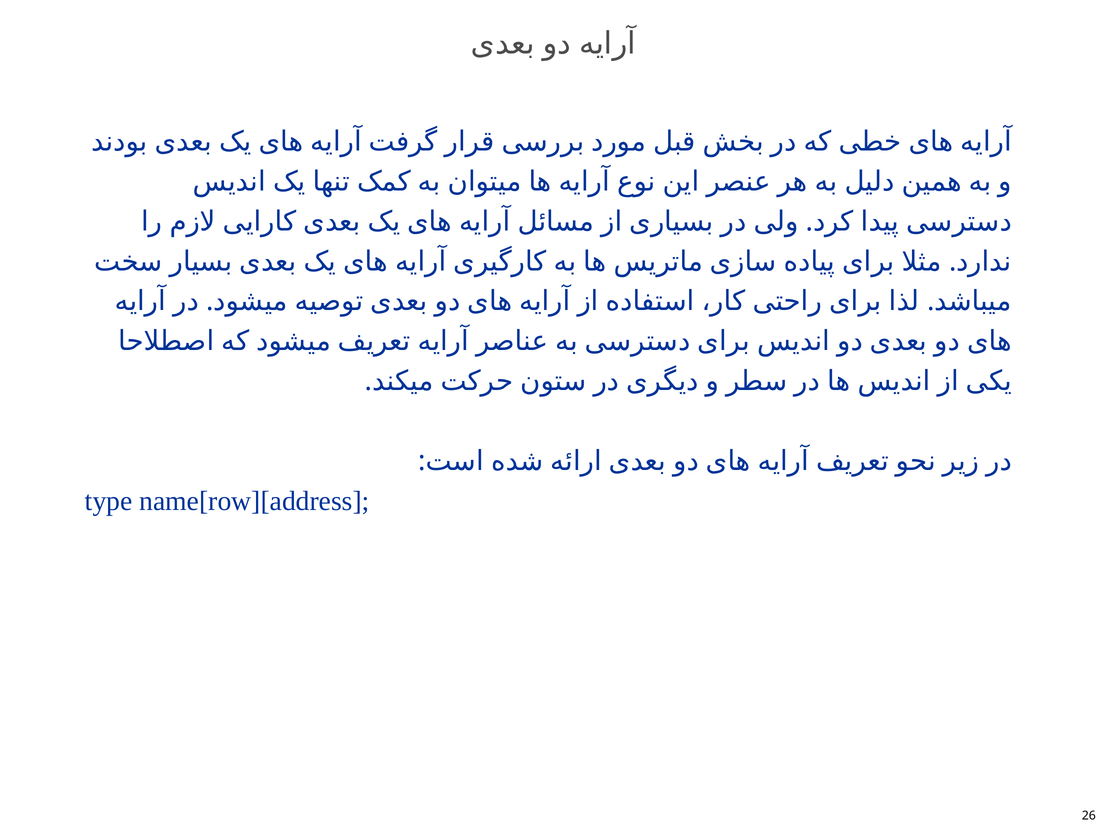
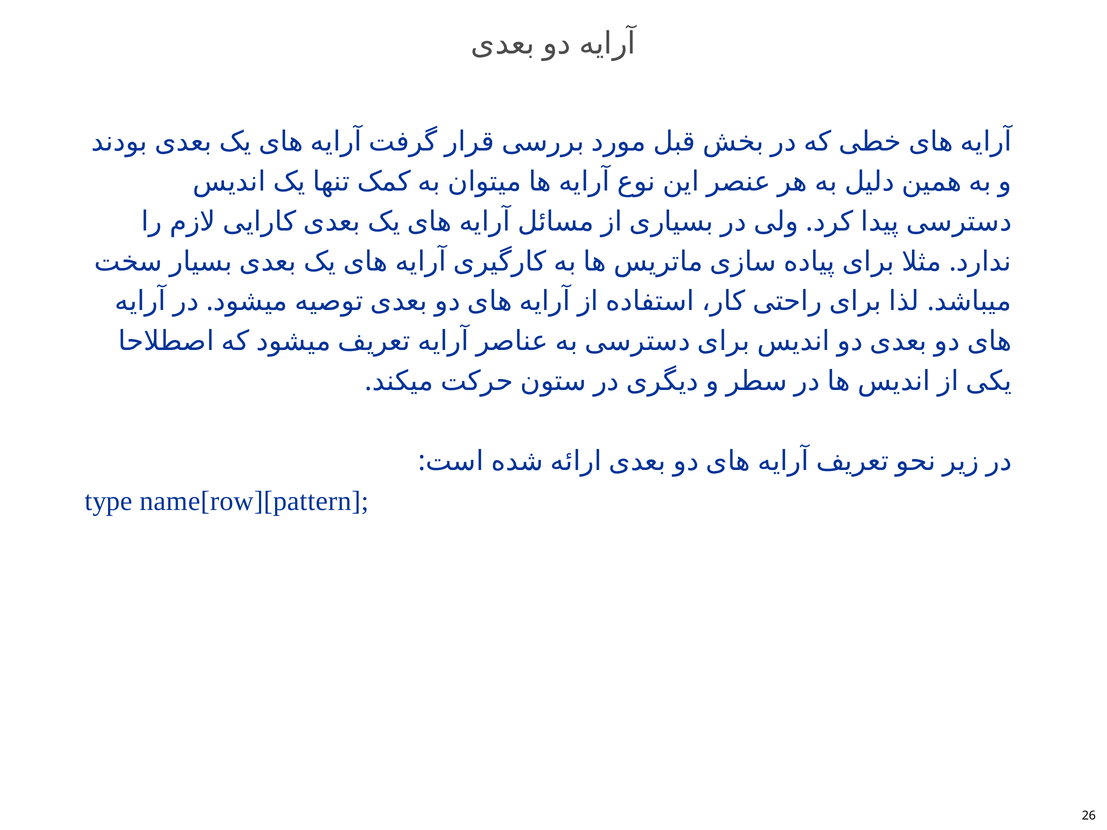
name[row][address: name[row][address -> name[row][pattern
